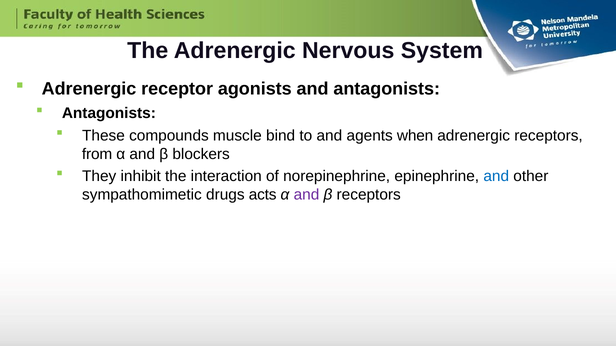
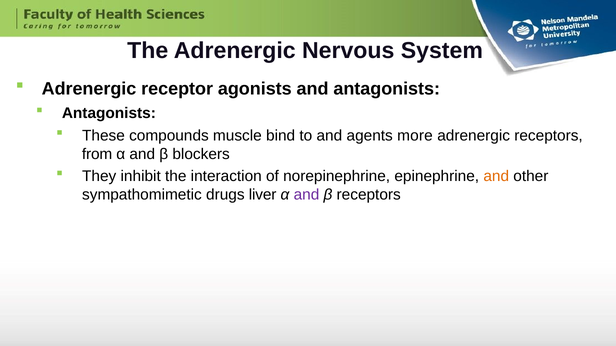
when: when -> more
and at (496, 177) colour: blue -> orange
acts: acts -> liver
